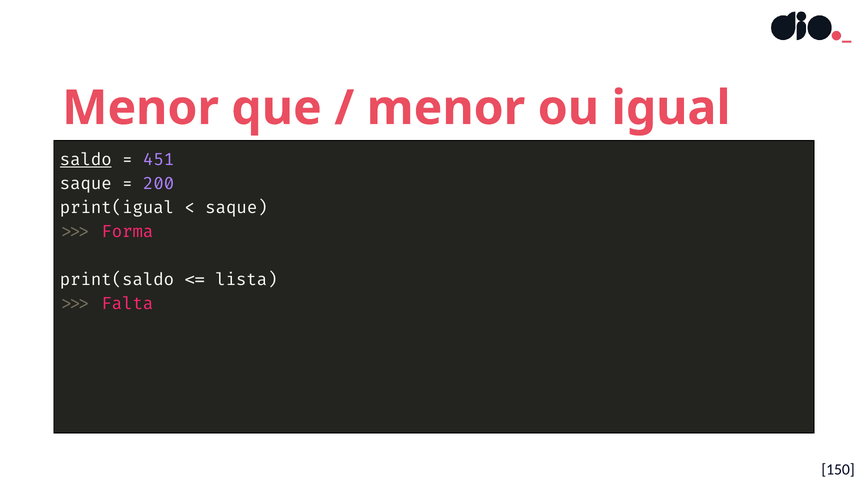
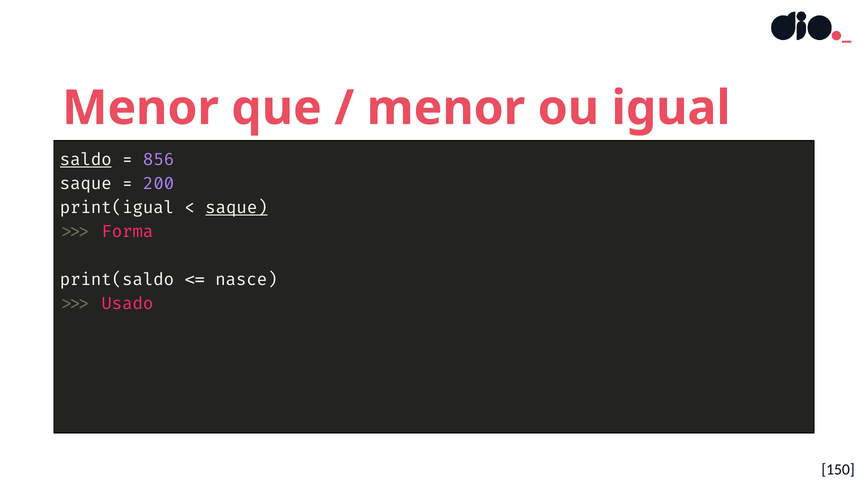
451: 451 -> 856
saque at (236, 207) underline: none -> present
lista: lista -> nasce
Falta: Falta -> Usado
